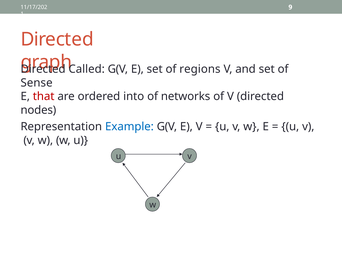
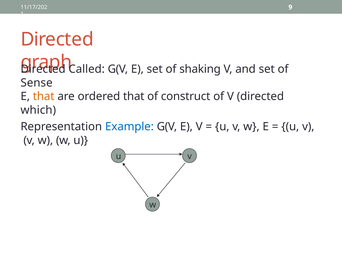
regions: regions -> shaking
that at (44, 96) colour: red -> orange
ordered into: into -> that
networks: networks -> construct
nodes: nodes -> which
